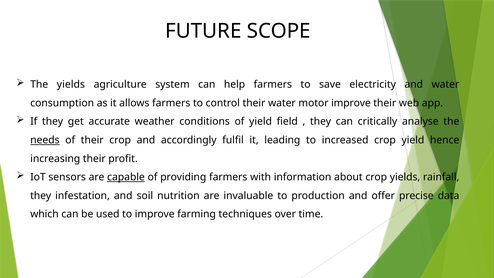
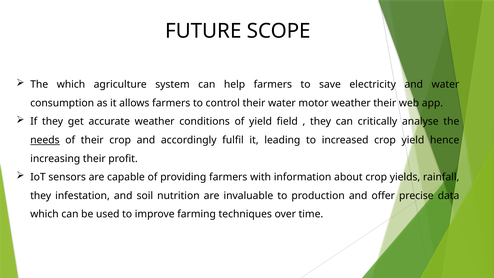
The yields: yields -> which
motor improve: improve -> weather
capable underline: present -> none
